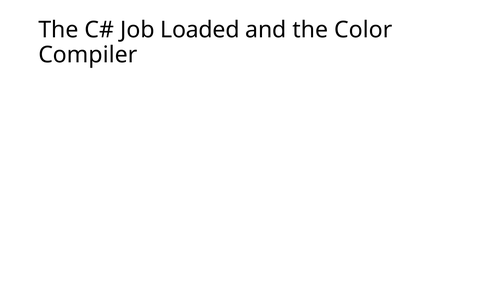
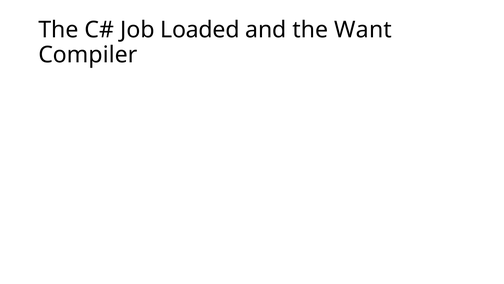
Color: Color -> Want
